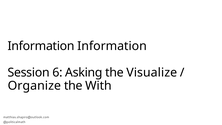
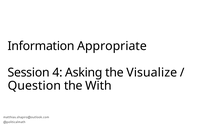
Information Information: Information -> Appropriate
6: 6 -> 4
Organize: Organize -> Question
